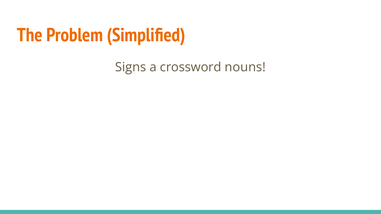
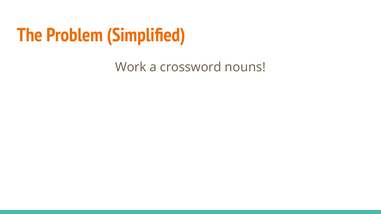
Signs: Signs -> Work
